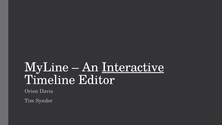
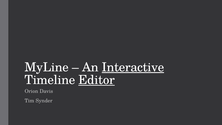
Editor underline: none -> present
